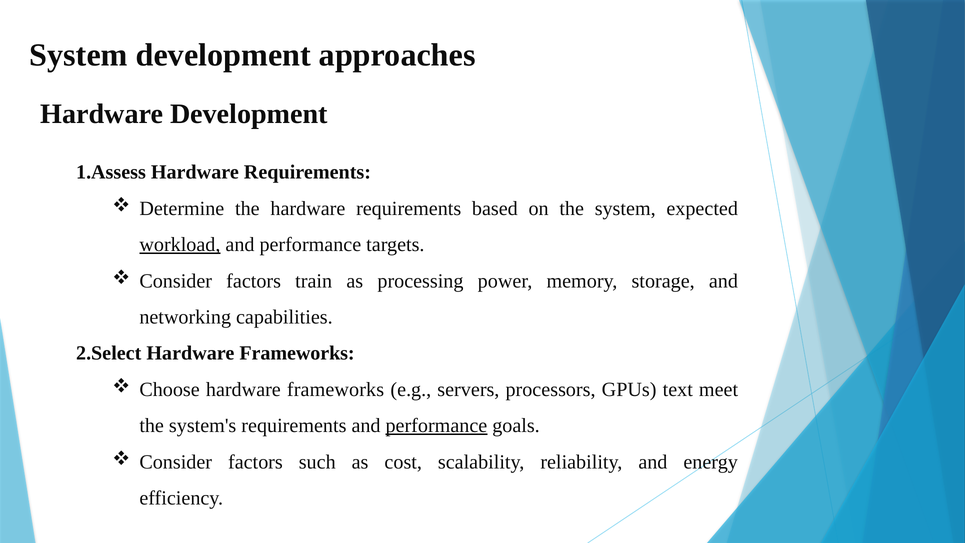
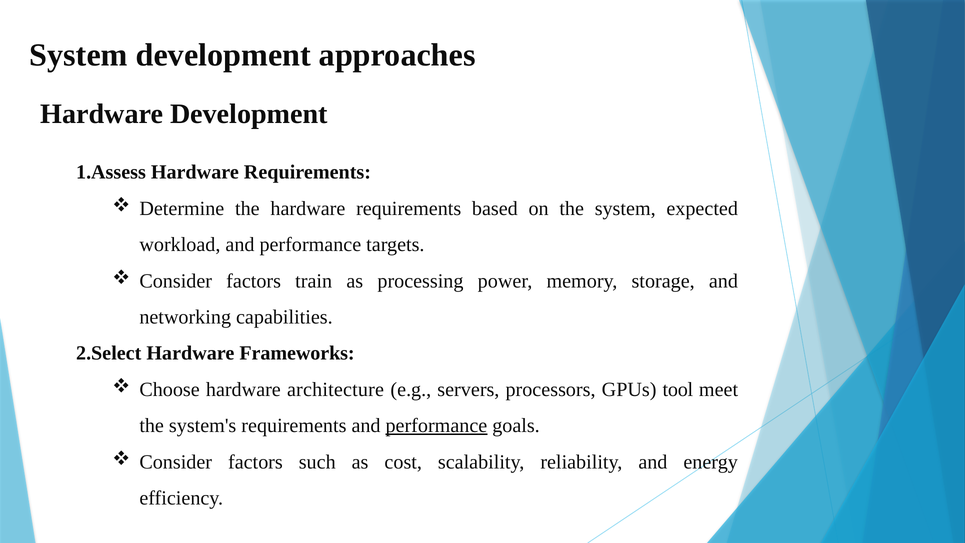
workload underline: present -> none
Choose hardware frameworks: frameworks -> architecture
text: text -> tool
